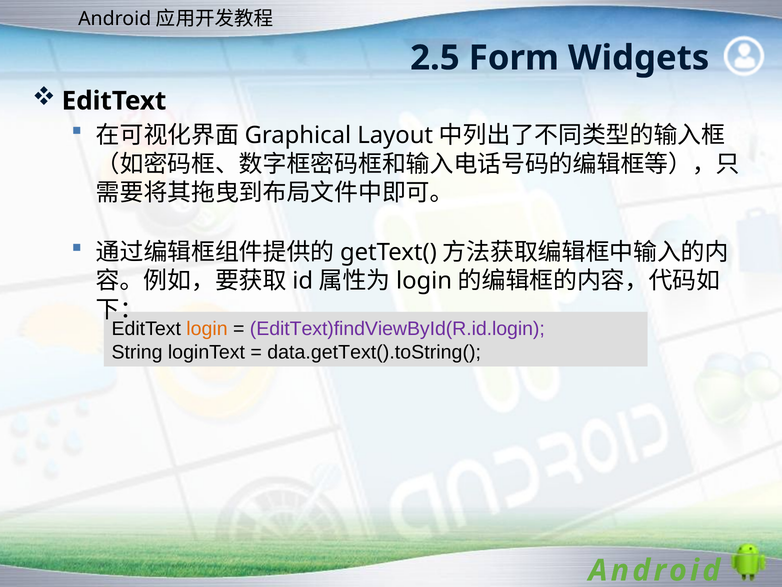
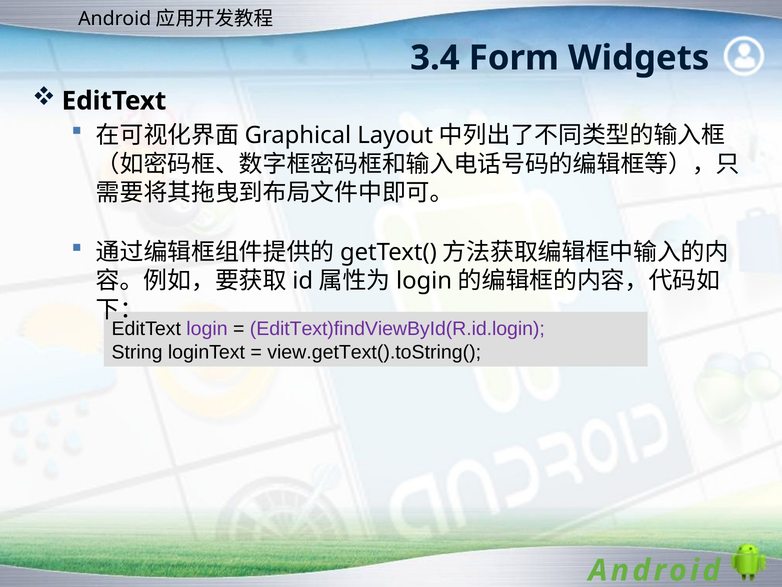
2.5: 2.5 -> 3.4
login at (207, 328) colour: orange -> purple
data.getText().toString(: data.getText().toString( -> view.getText().toString(
